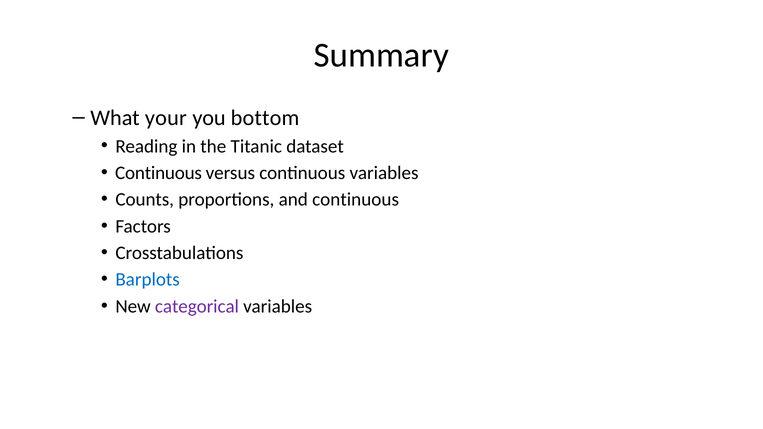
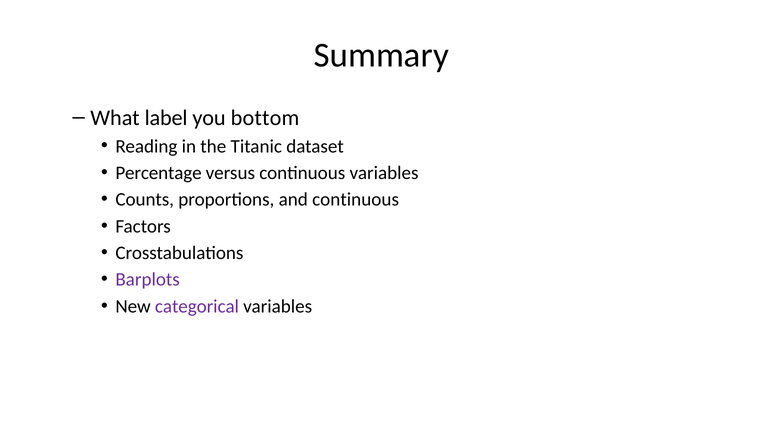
your: your -> label
Continuous at (159, 173): Continuous -> Percentage
Barplots colour: blue -> purple
